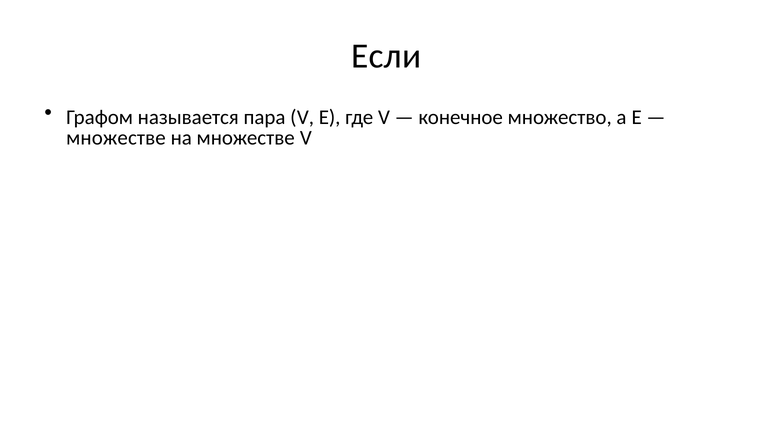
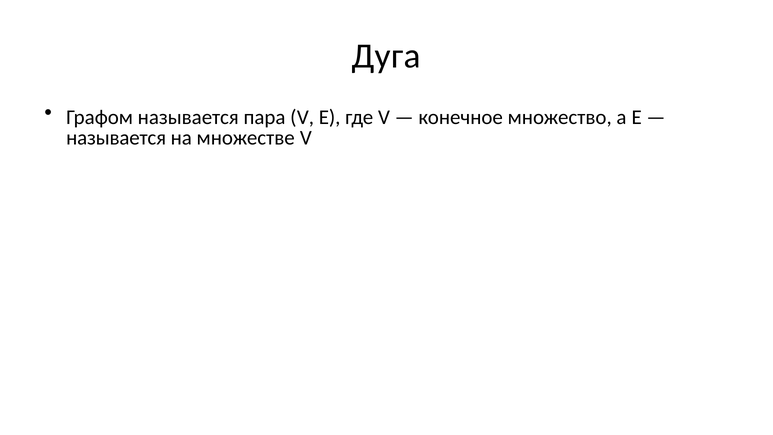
Если at (386, 56): Если -> Дуга
множестве at (116, 138): множестве -> называется
